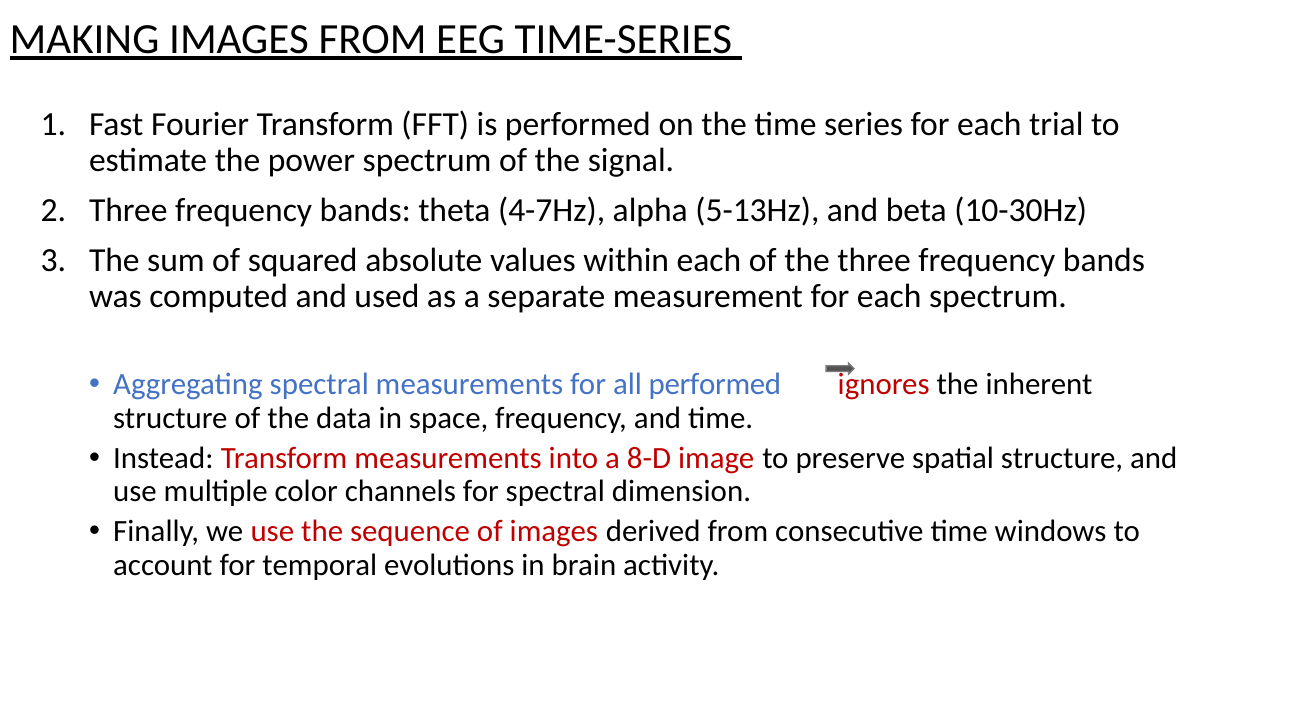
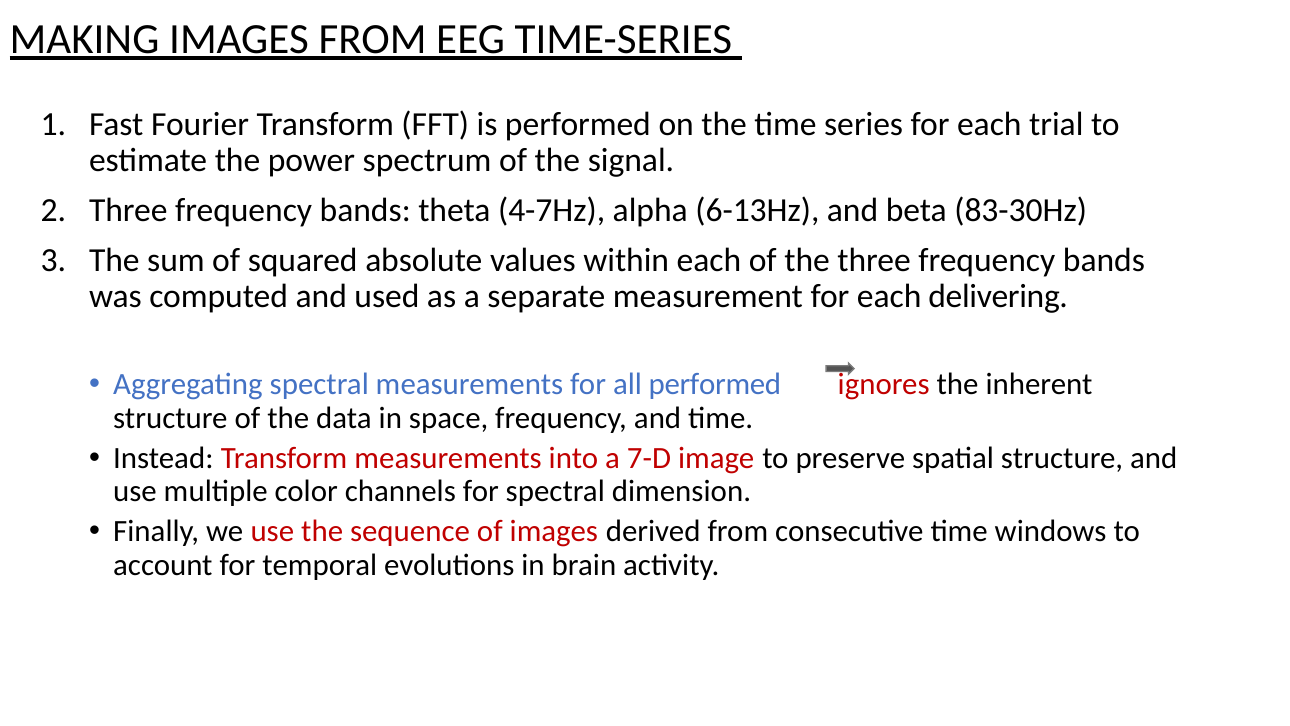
5-13Hz: 5-13Hz -> 6-13Hz
10-30Hz: 10-30Hz -> 83-30Hz
each spectrum: spectrum -> delivering
8-D: 8-D -> 7-D
